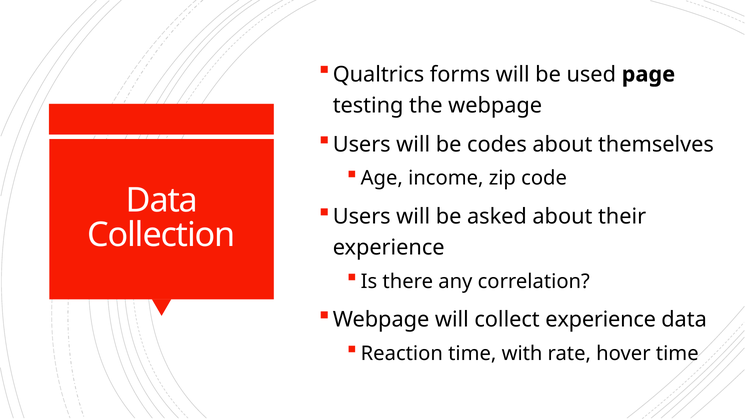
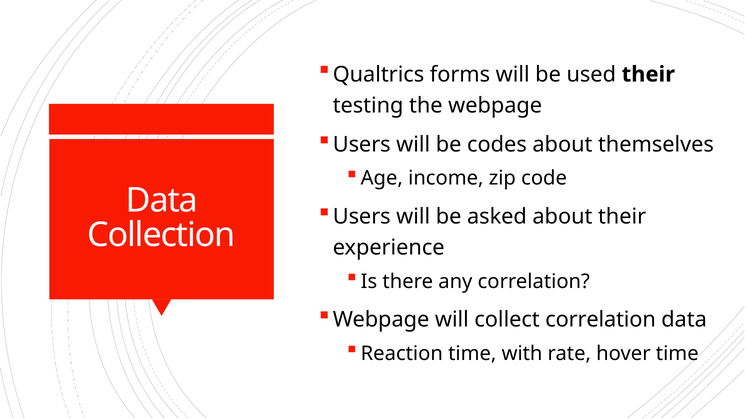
used page: page -> their
collect experience: experience -> correlation
